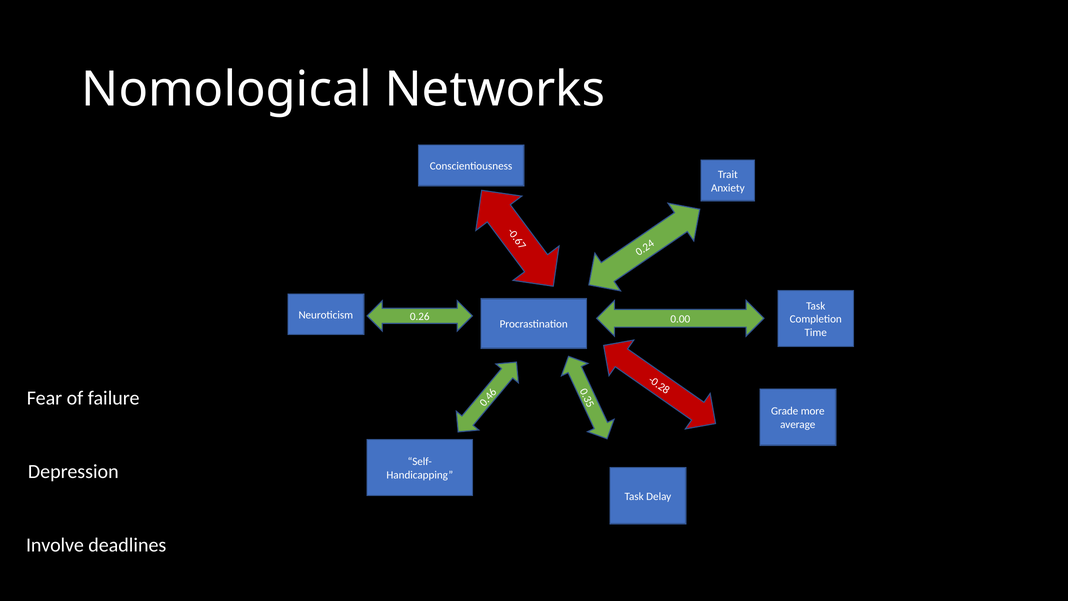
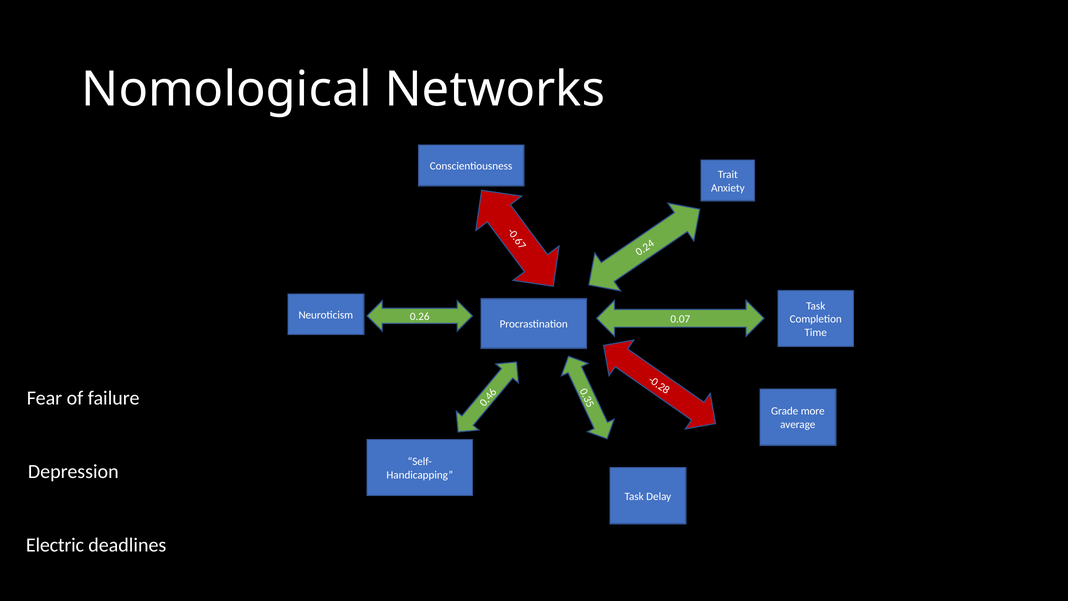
0.00: 0.00 -> 0.07
Involve: Involve -> Electric
